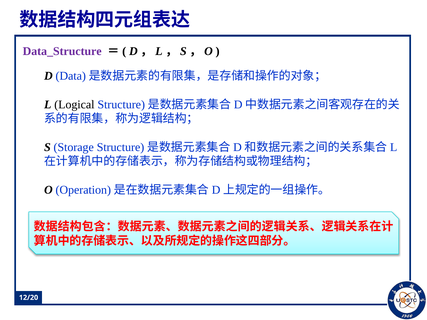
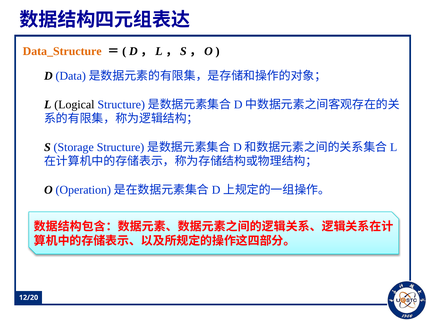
Data_Structure colour: purple -> orange
